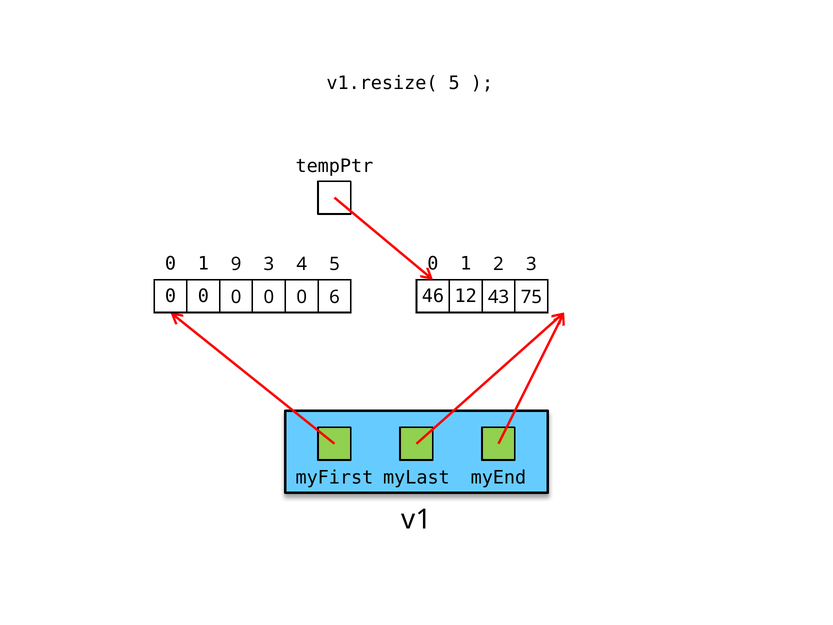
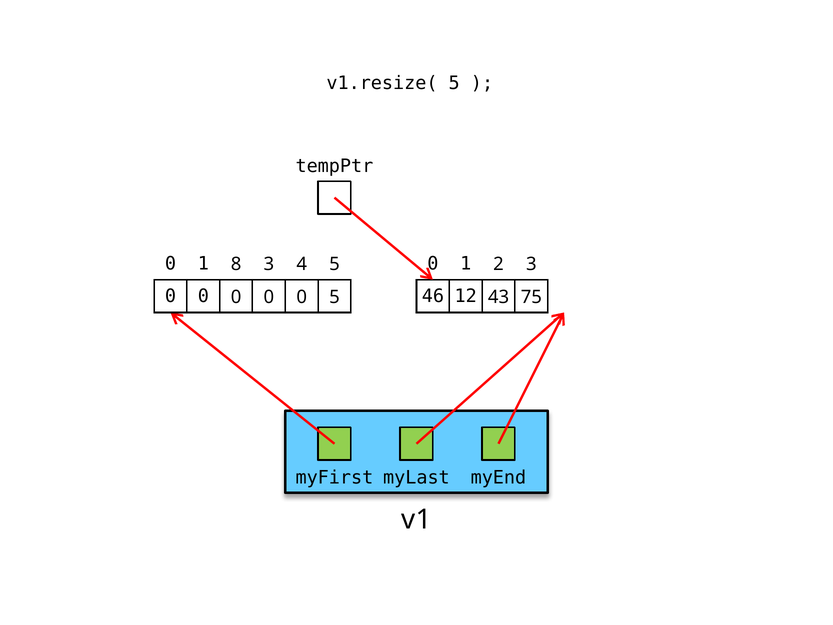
9: 9 -> 8
0 6: 6 -> 5
